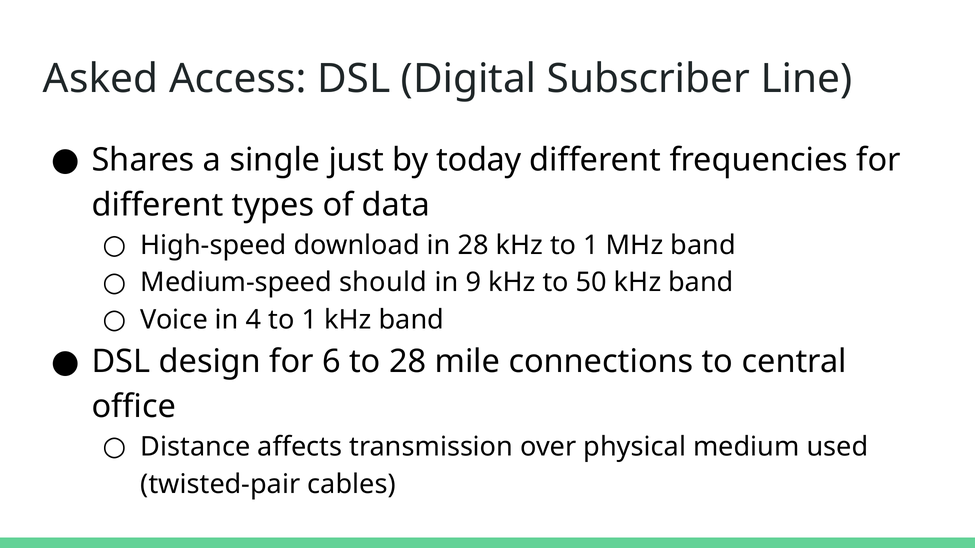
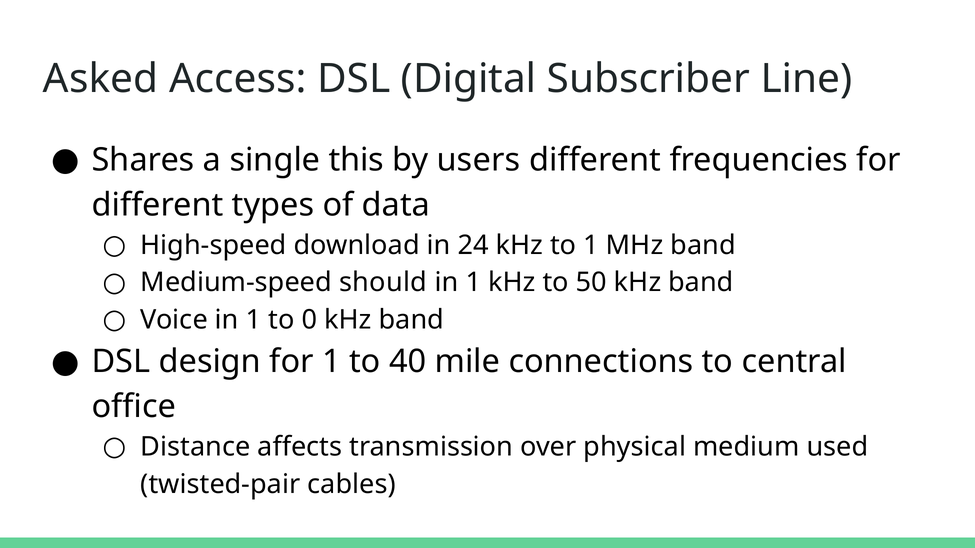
just: just -> this
today: today -> users
in 28: 28 -> 24
9 at (473, 283): 9 -> 1
Voice in 4: 4 -> 1
1 at (309, 320): 1 -> 0
for 6: 6 -> 1
to 28: 28 -> 40
